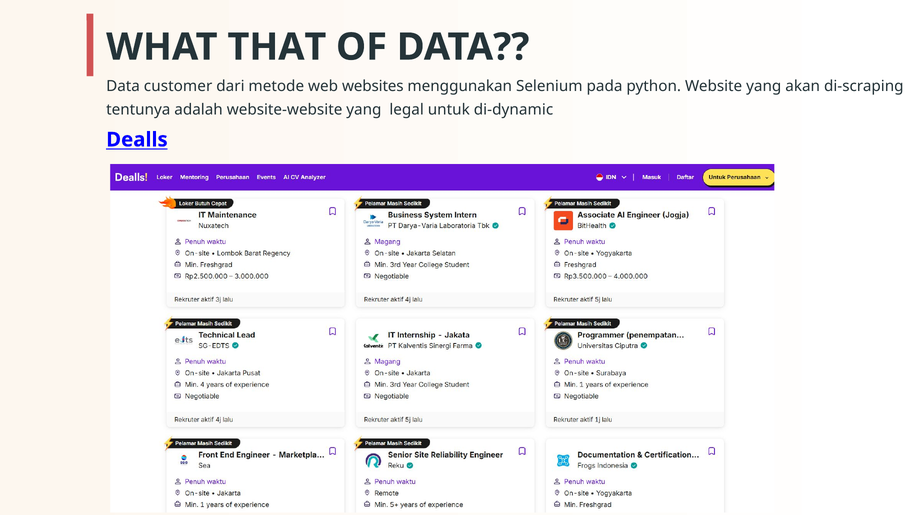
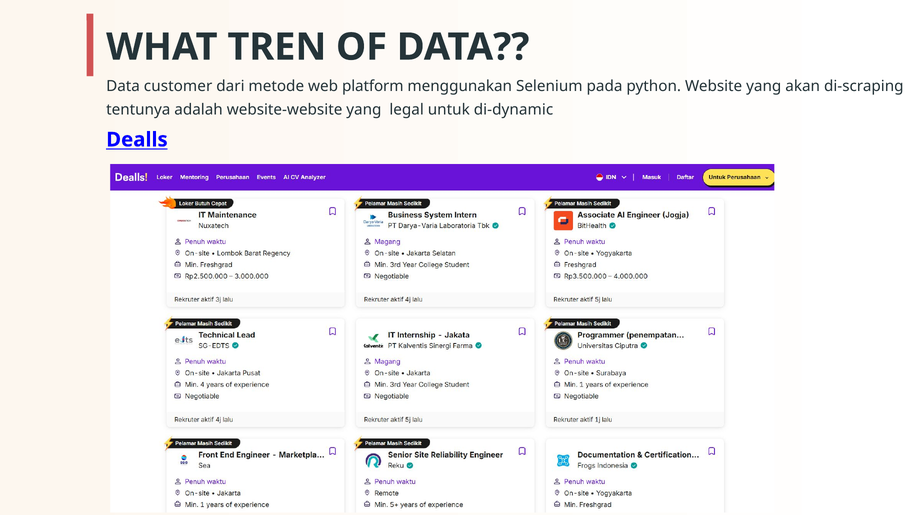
THAT: THAT -> TREN
websites: websites -> platform
